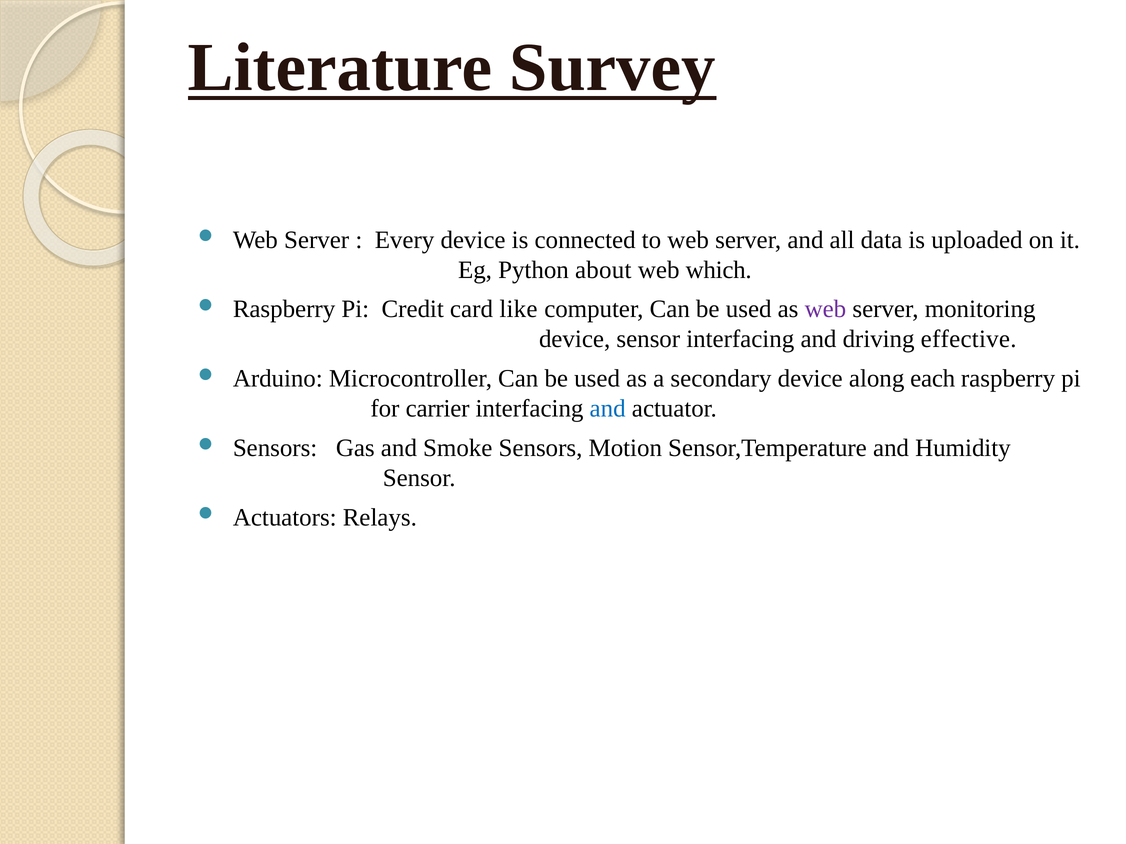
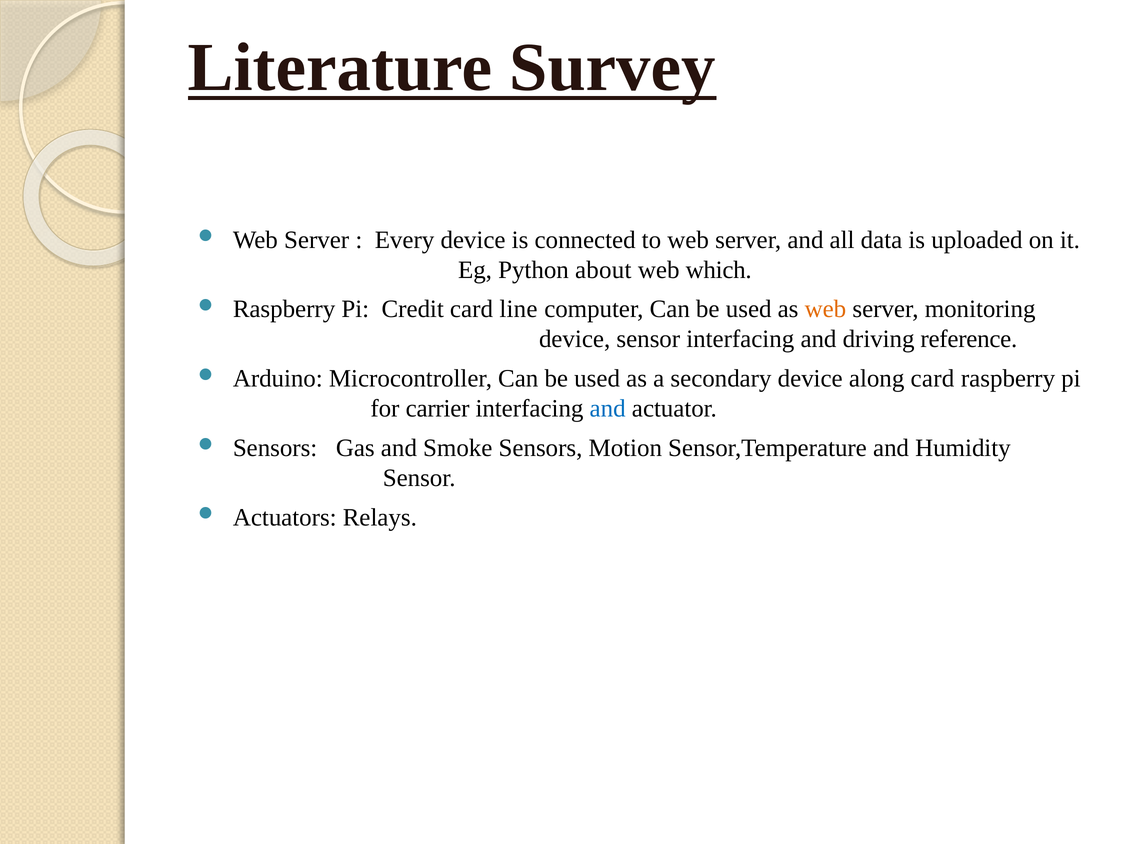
like: like -> line
web at (825, 309) colour: purple -> orange
effective: effective -> reference
along each: each -> card
